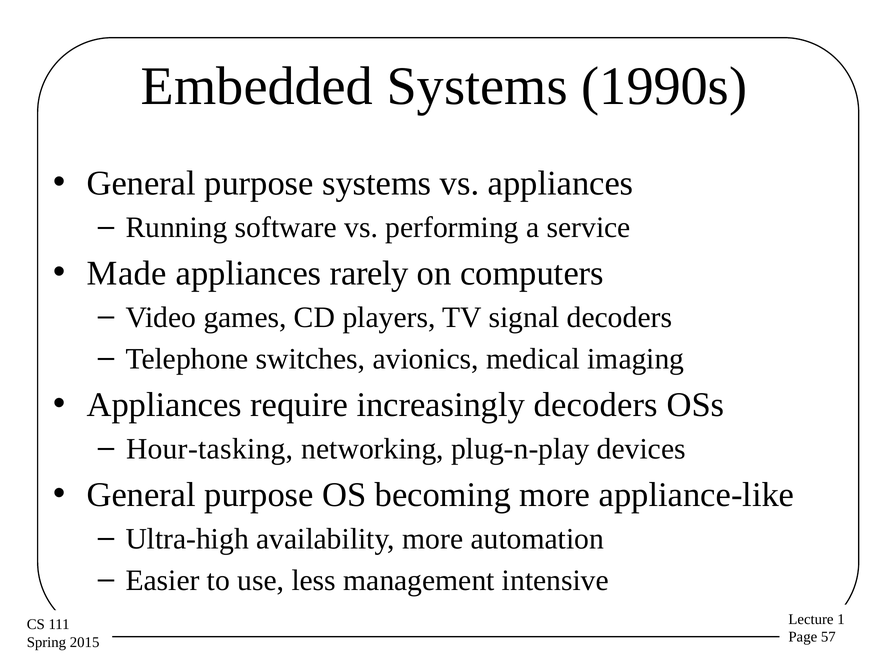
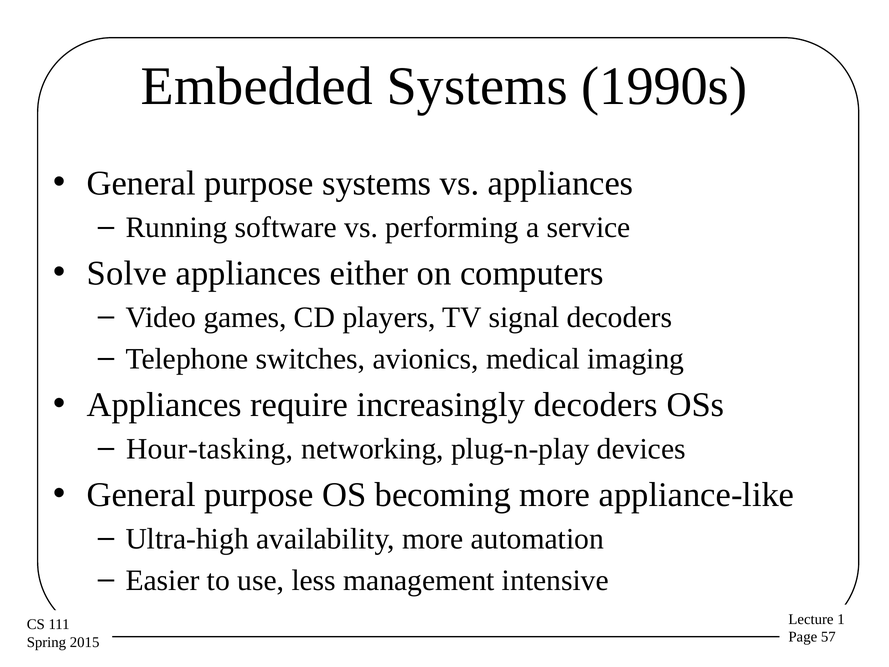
Made: Made -> Solve
rarely: rarely -> either
